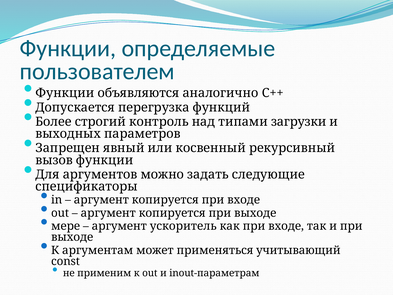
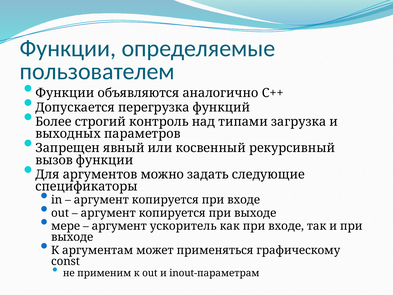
загрузки: загрузки -> загрузка
учитывающий: учитывающий -> графическому
